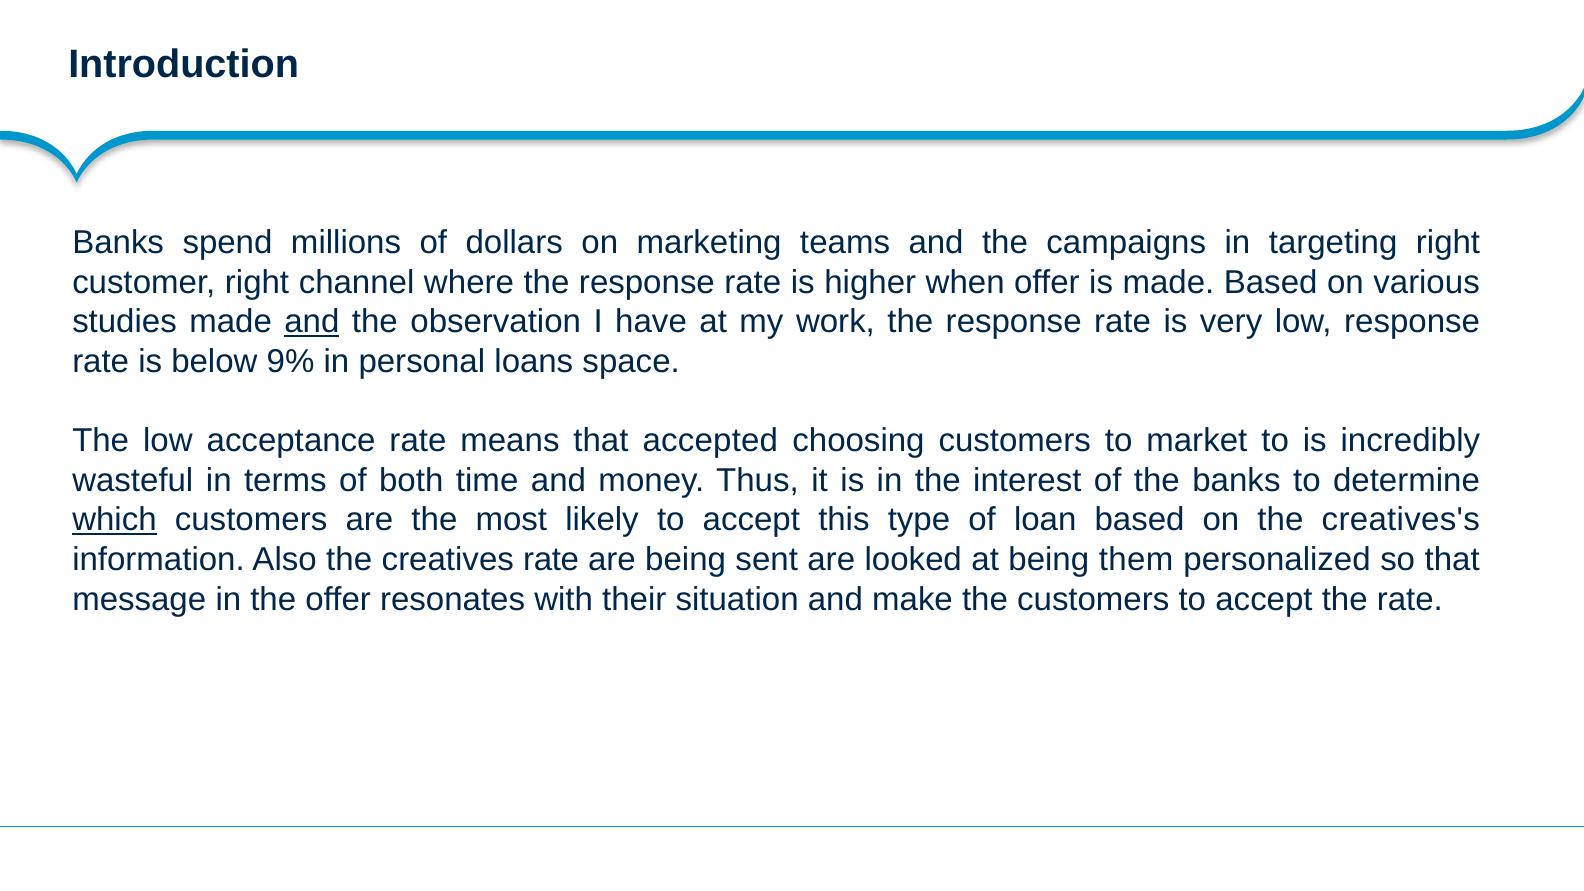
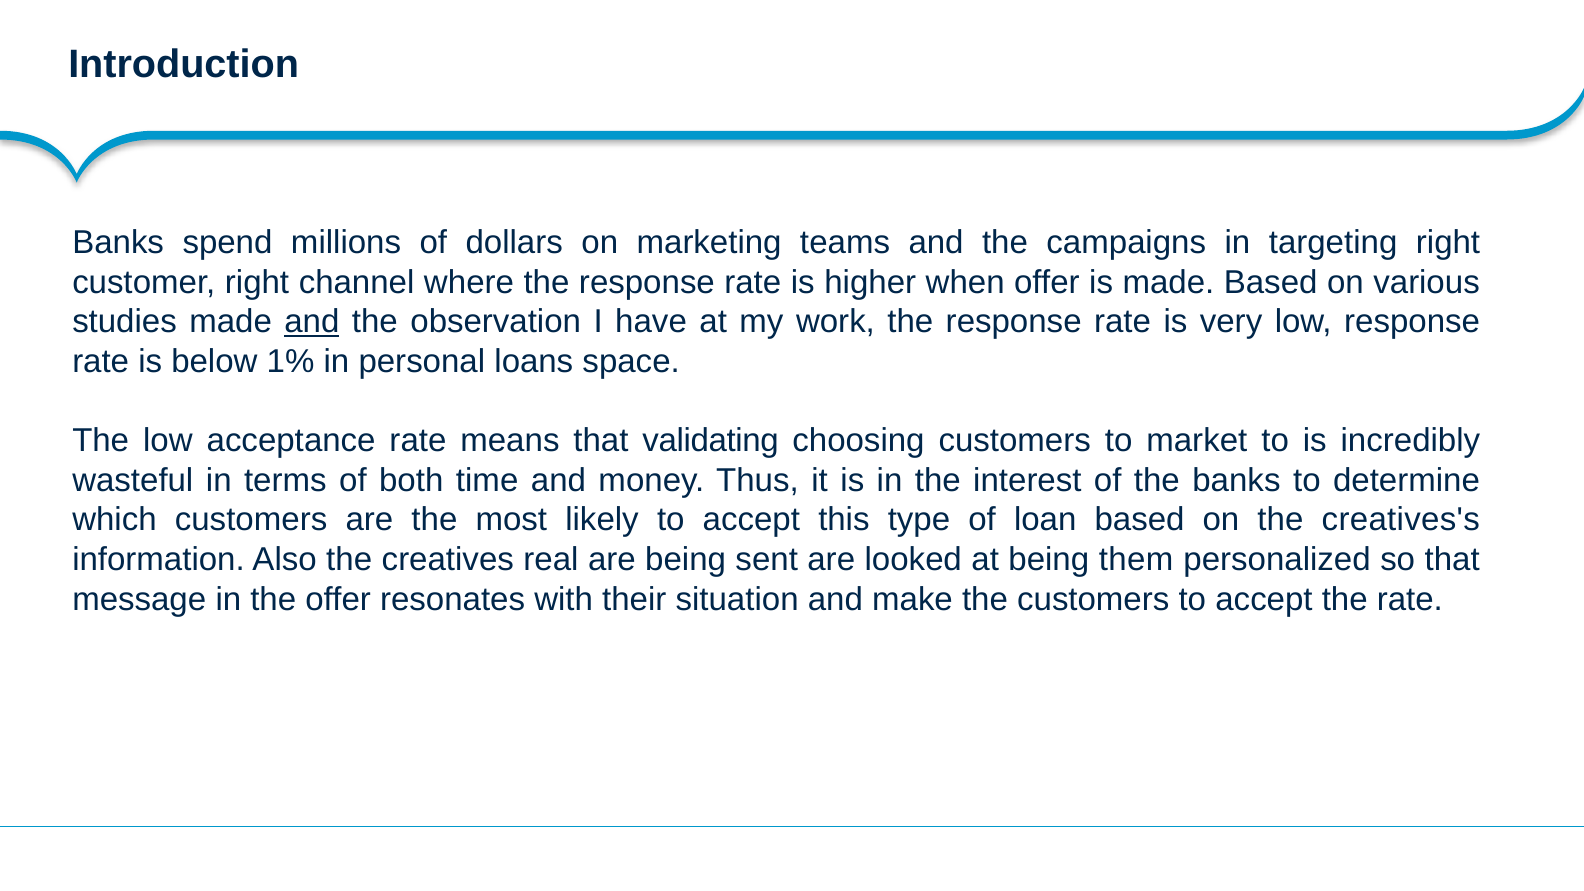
9%: 9% -> 1%
accepted: accepted -> validating
which underline: present -> none
creatives rate: rate -> real
